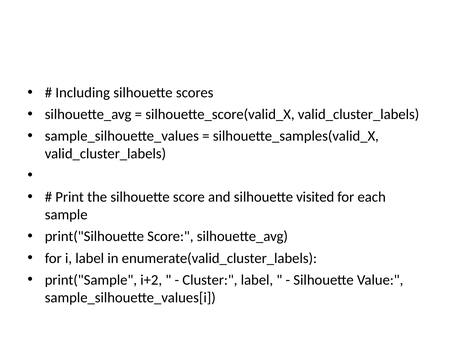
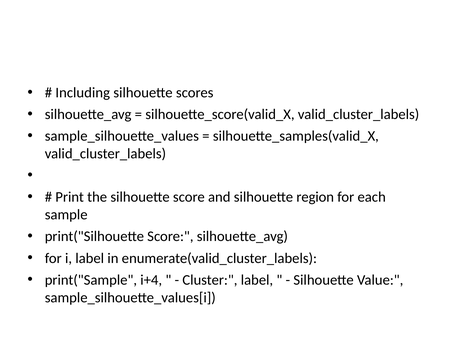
visited: visited -> region
i+2: i+2 -> i+4
